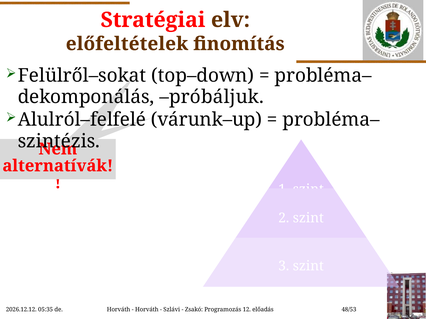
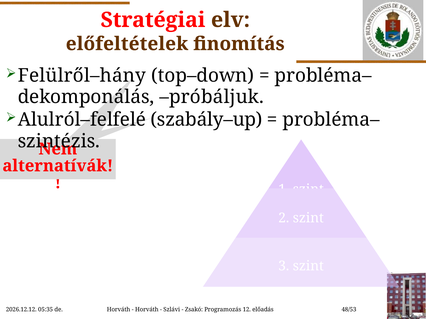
Felülről–sokat: Felülről–sokat -> Felülről–hány
várunk–up: várunk–up -> szabály–up
